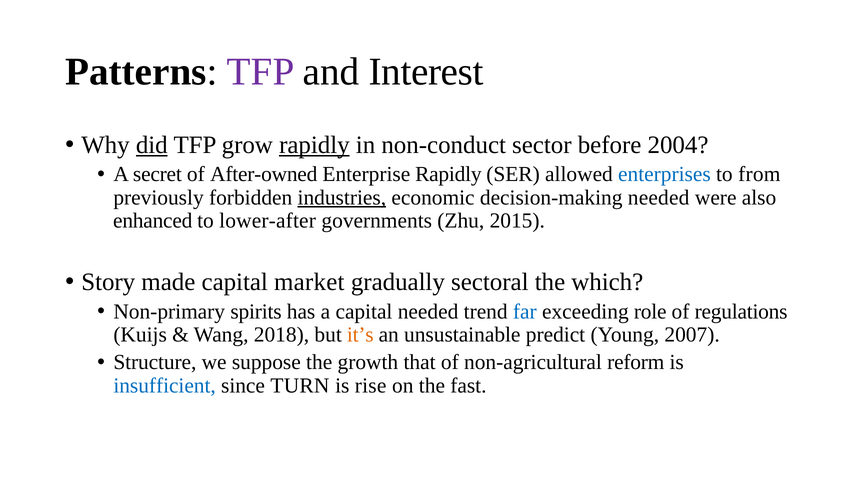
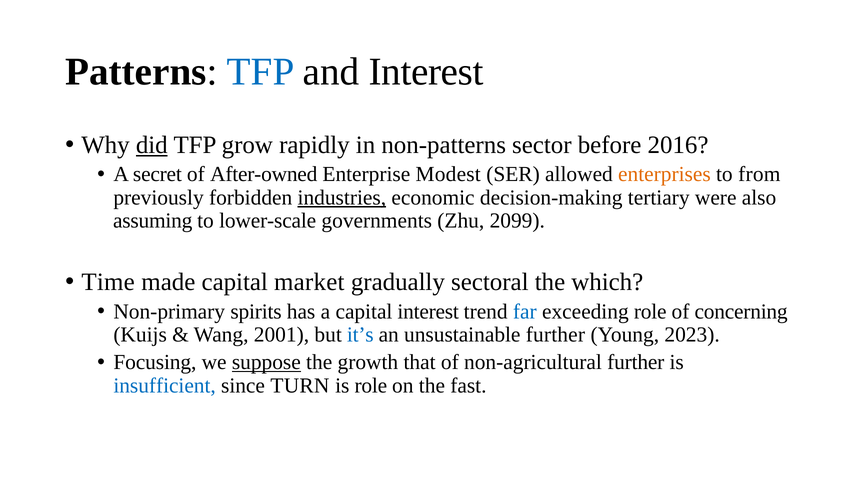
TFP at (261, 72) colour: purple -> blue
rapidly at (314, 145) underline: present -> none
non-conduct: non-conduct -> non-patterns
2004: 2004 -> 2016
Enterprise Rapidly: Rapidly -> Modest
enterprises colour: blue -> orange
decision-making needed: needed -> tertiary
enhanced: enhanced -> assuming
lower-after: lower-after -> lower-scale
2015: 2015 -> 2099
Story: Story -> Time
capital needed: needed -> interest
regulations: regulations -> concerning
2018: 2018 -> 2001
it’s colour: orange -> blue
unsustainable predict: predict -> further
2007: 2007 -> 2023
Structure: Structure -> Focusing
suppose underline: none -> present
non-agricultural reform: reform -> further
is rise: rise -> role
